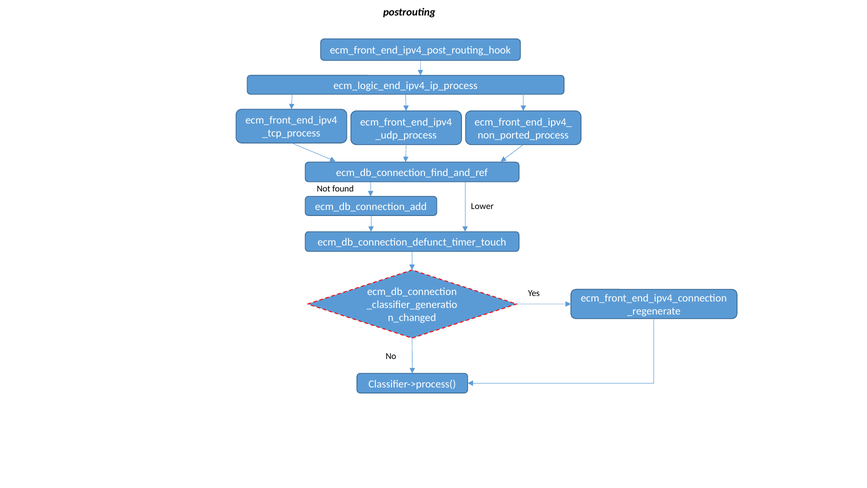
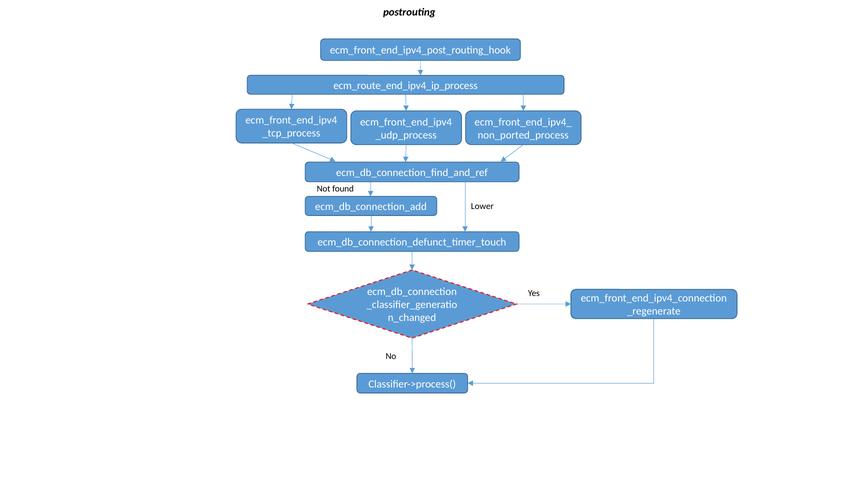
ecm_logic_end_ipv4_ip_process: ecm_logic_end_ipv4_ip_process -> ecm_route_end_ipv4_ip_process
